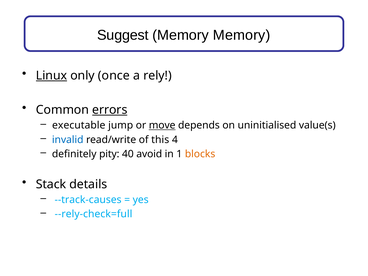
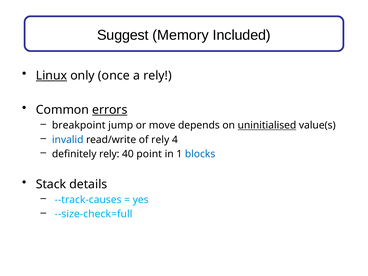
Memory Memory: Memory -> Included
executable: executable -> breakpoint
move underline: present -> none
uninitialised underline: none -> present
of this: this -> rely
definitely pity: pity -> rely
avoid: avoid -> point
blocks colour: orange -> blue
--rely-check=full: --rely-check=full -> --size-check=full
